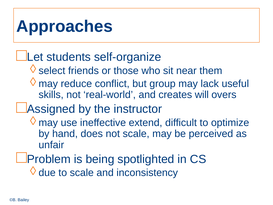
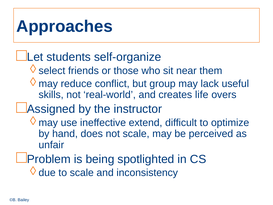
will: will -> life
